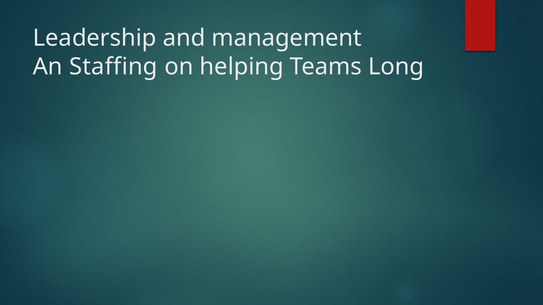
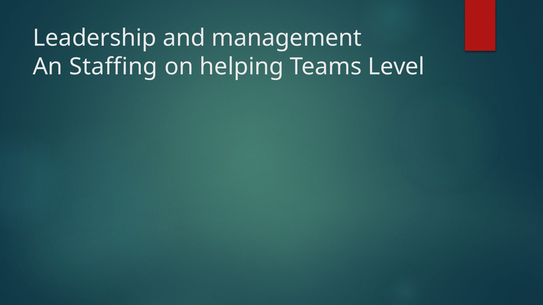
Long: Long -> Level
